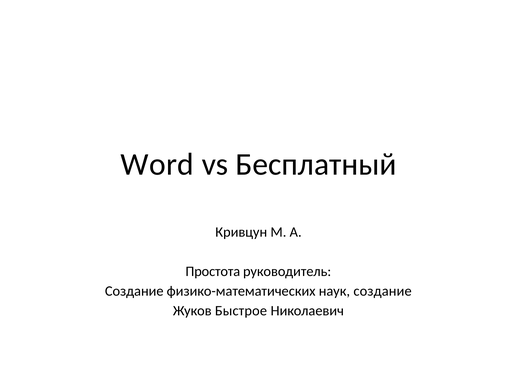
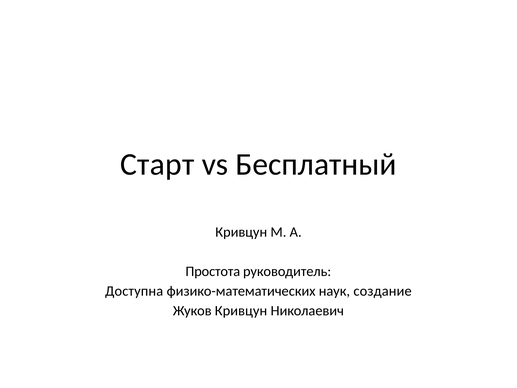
Word: Word -> Старт
Создание at (134, 291): Создание -> Доступна
Жуков Быстрое: Быстрое -> Кривцун
